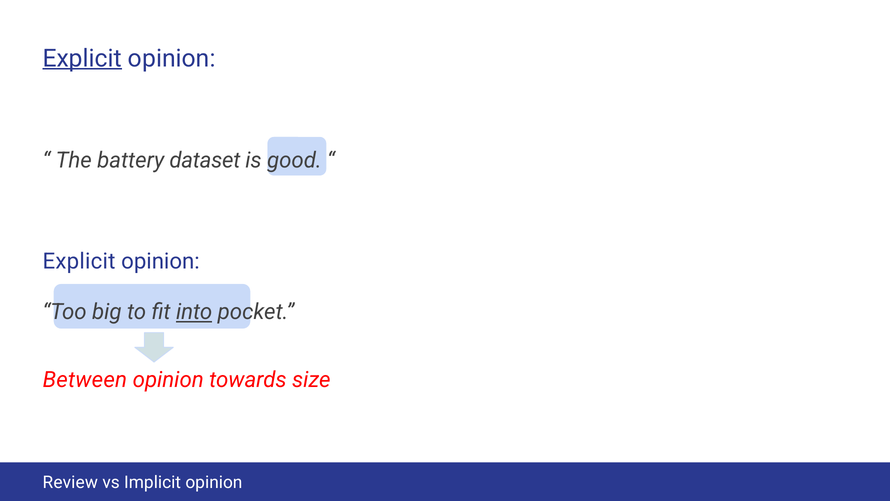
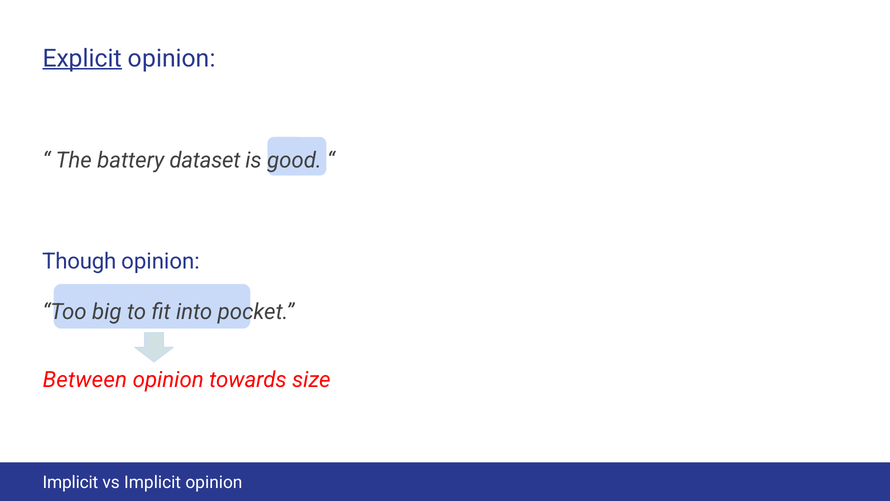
Explicit at (79, 261): Explicit -> Though
into underline: present -> none
Review at (70, 482): Review -> Implicit
